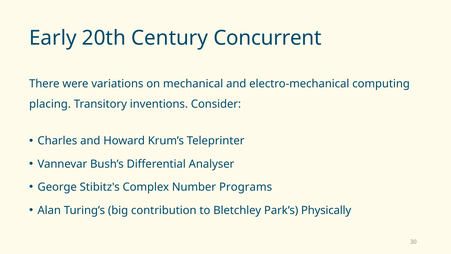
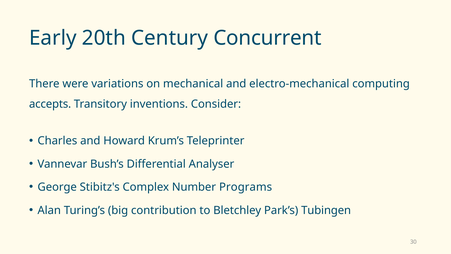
placing: placing -> accepts
Physically: Physically -> Tubingen
